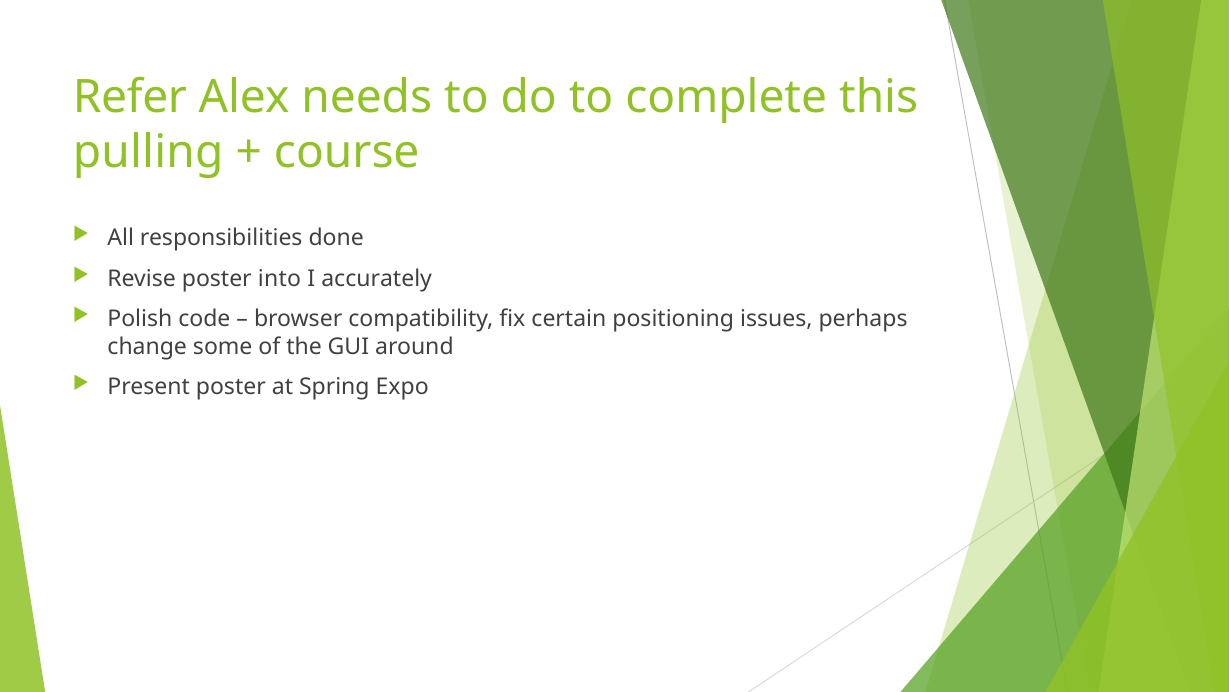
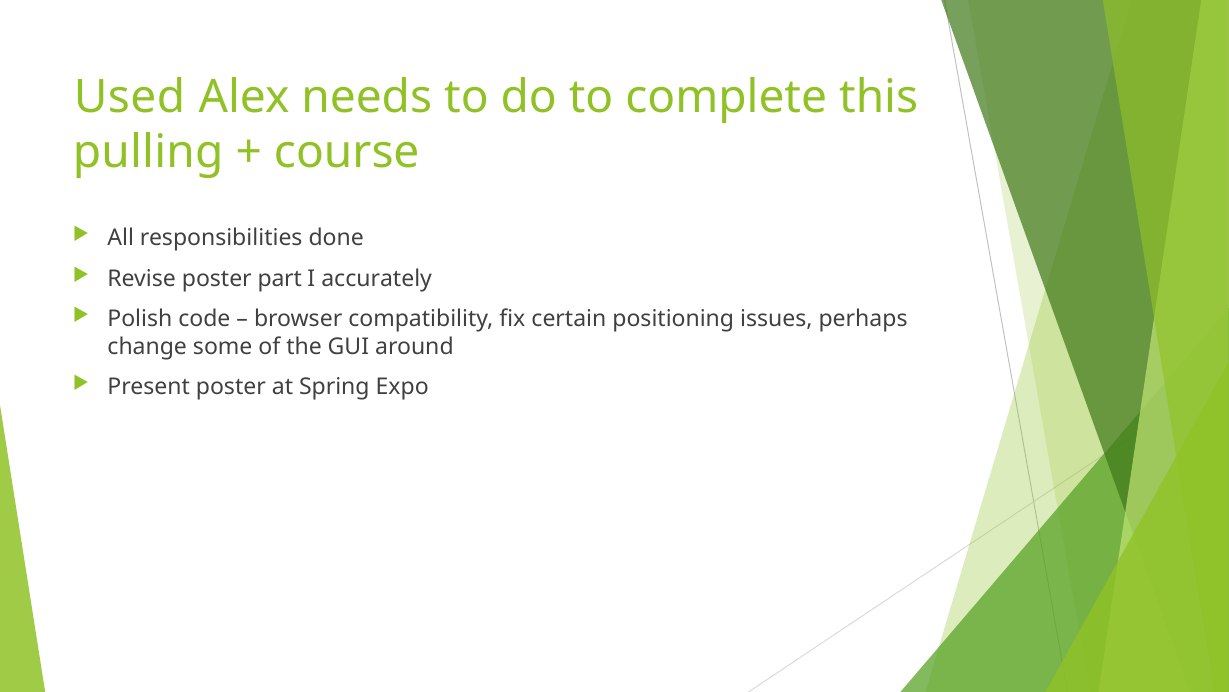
Refer: Refer -> Used
into: into -> part
